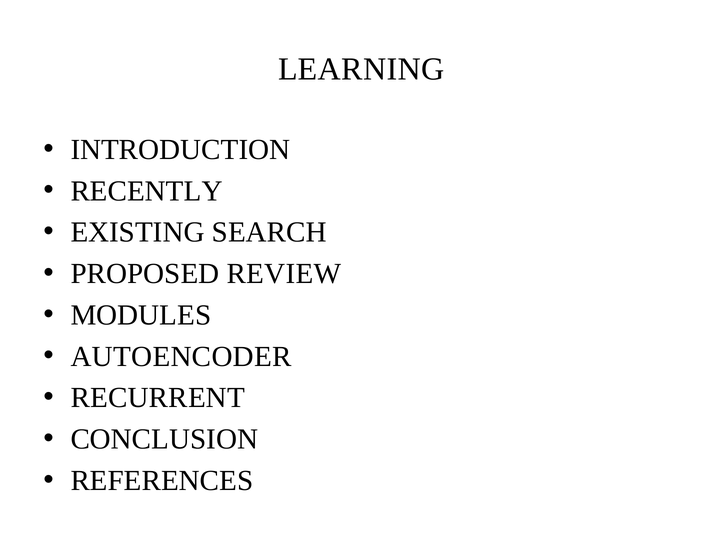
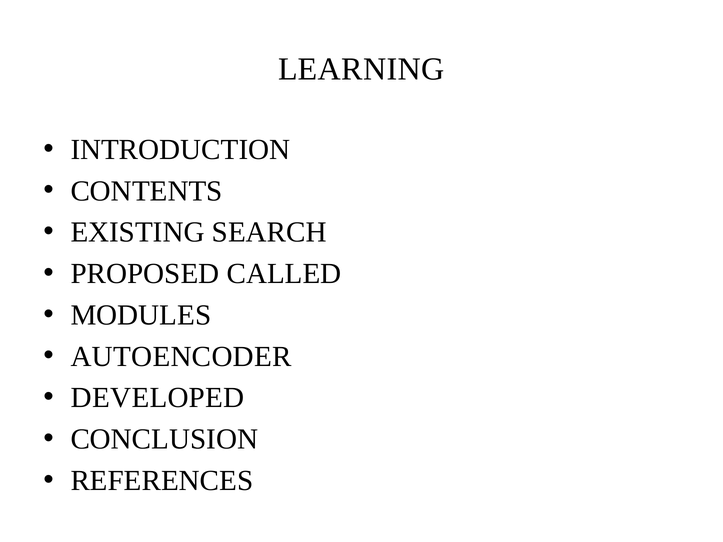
RECENTLY: RECENTLY -> CONTENTS
REVIEW: REVIEW -> CALLED
RECURRENT: RECURRENT -> DEVELOPED
